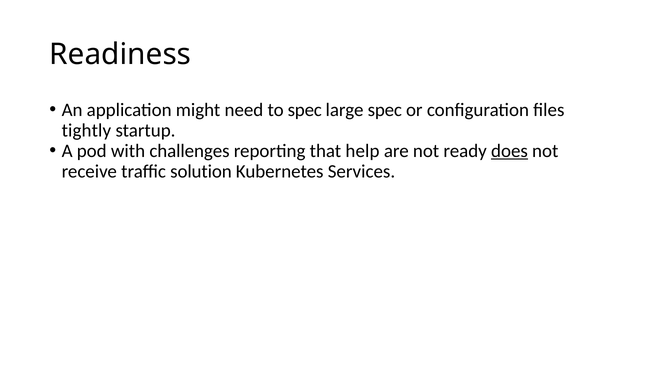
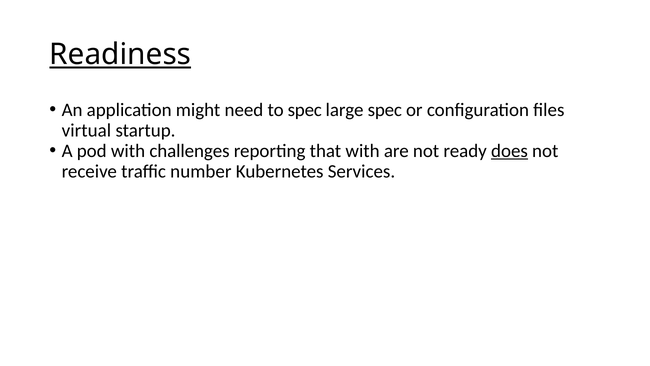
Readiness underline: none -> present
tightly: tightly -> virtual
that help: help -> with
solution: solution -> number
